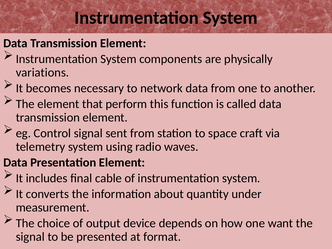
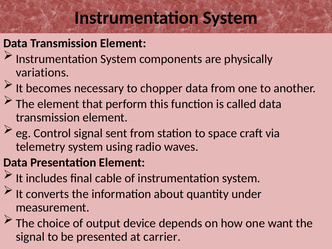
network: network -> chopper
format: format -> carrier
